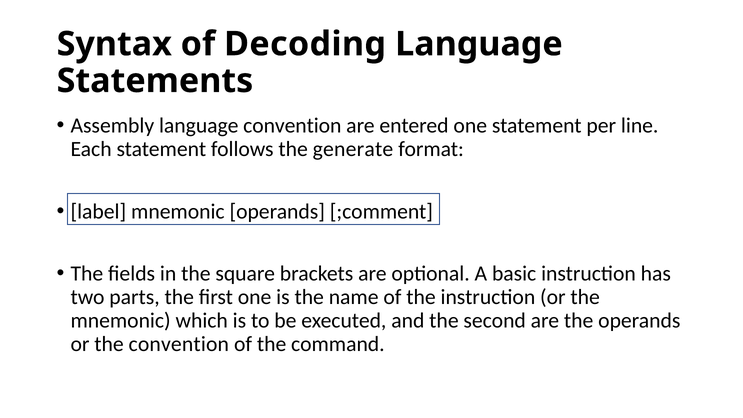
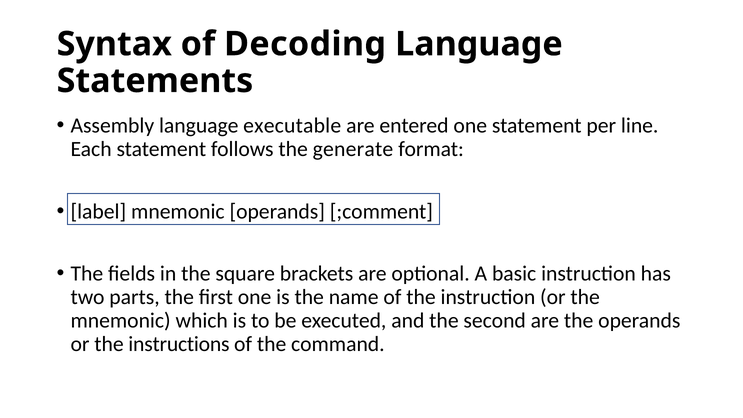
language convention: convention -> executable
the convention: convention -> instructions
